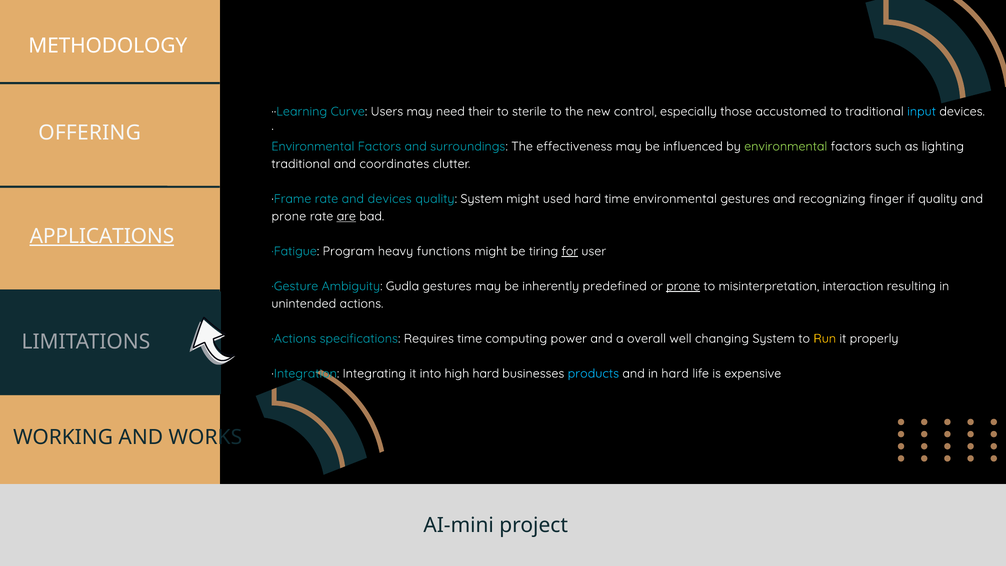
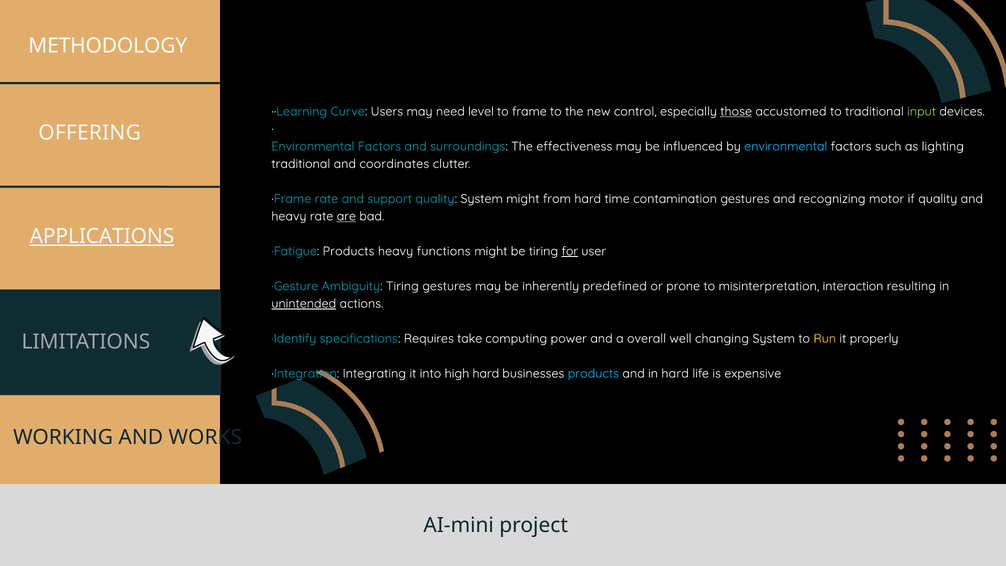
their: their -> level
sterile: sterile -> frame
those underline: none -> present
input colour: light blue -> light green
environmental at (786, 146) colour: light green -> light blue
and devices: devices -> support
used: used -> from
time environmental: environmental -> contamination
finger: finger -> motor
prone at (289, 216): prone -> heavy
·Fatigue Program: Program -> Products
Ambiguity Gudla: Gudla -> Tiring
prone at (683, 286) underline: present -> none
unintended underline: none -> present
·Actions: ·Actions -> ·Identify
Requires time: time -> take
